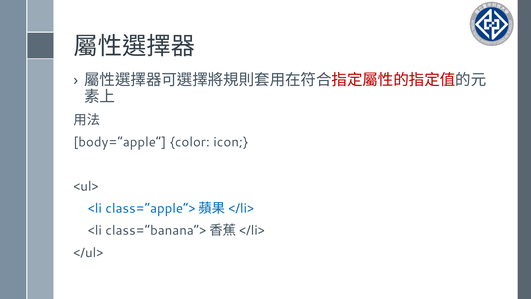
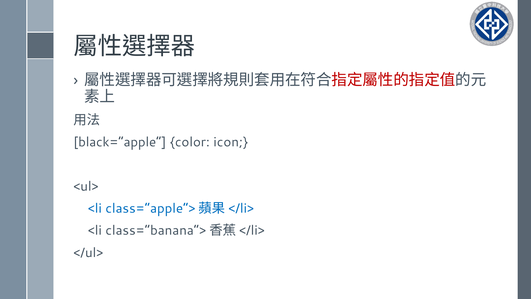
body=“apple: body=“apple -> black=“apple
